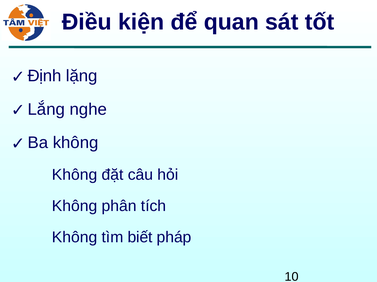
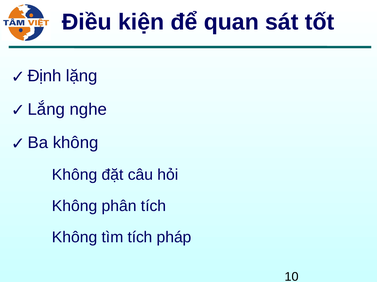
tìm biết: biết -> tích
